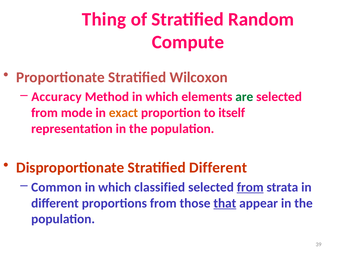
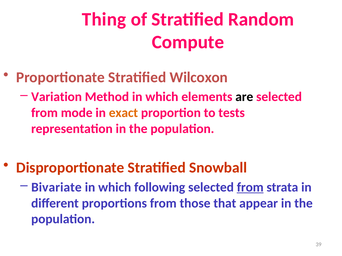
Accuracy: Accuracy -> Variation
are colour: green -> black
itself: itself -> tests
Stratified Different: Different -> Snowball
Common: Common -> Bivariate
classified: classified -> following
that underline: present -> none
